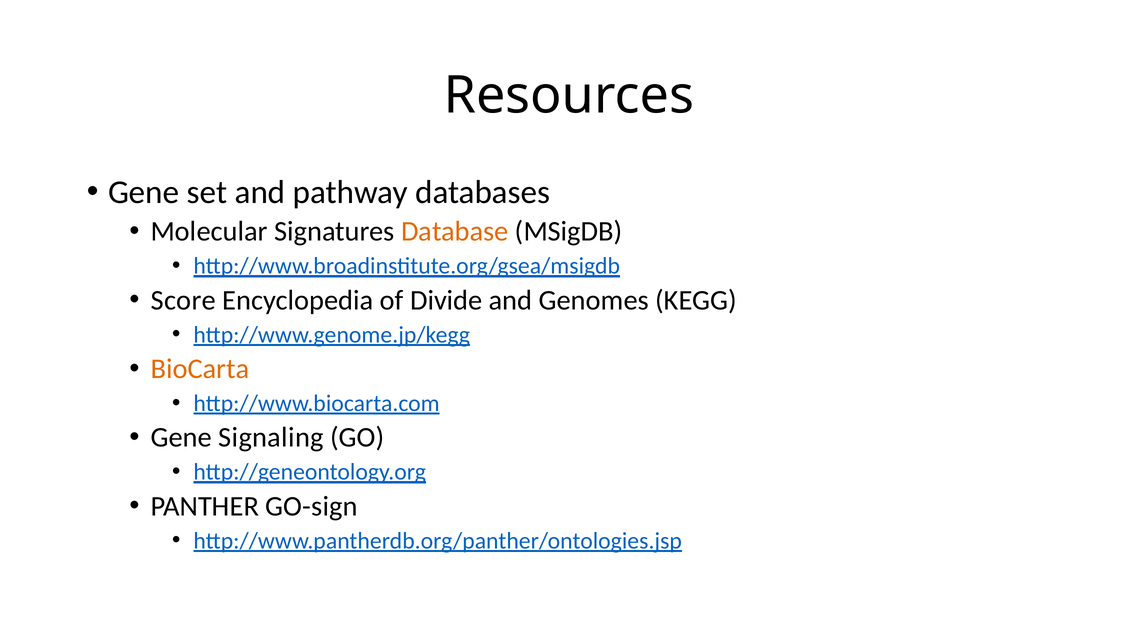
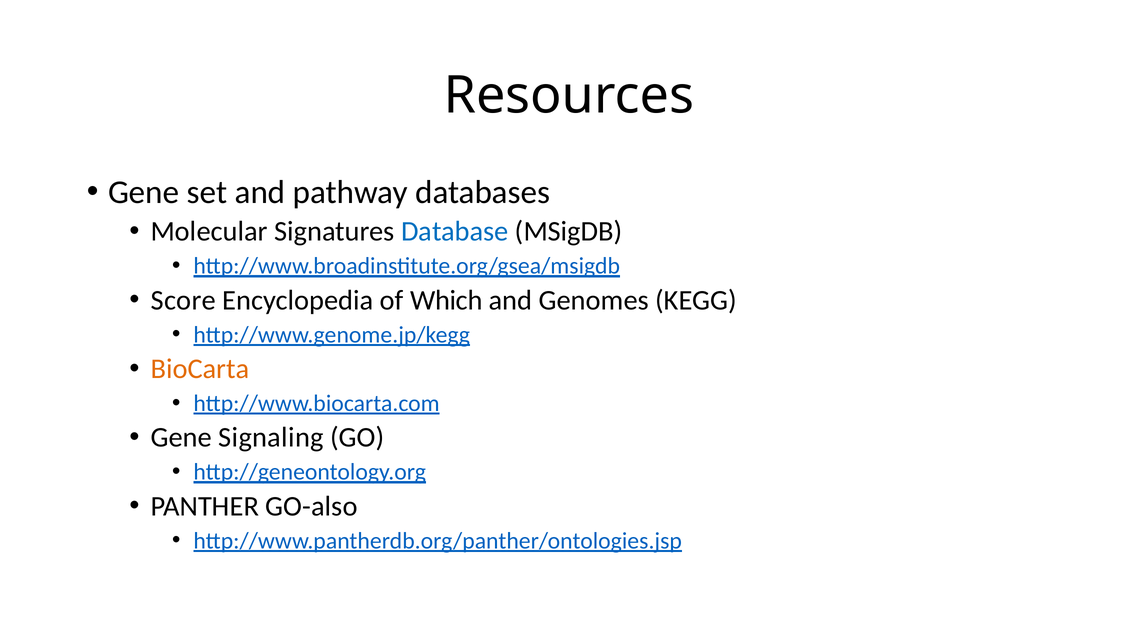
Database colour: orange -> blue
Divide: Divide -> Which
GO-sign: GO-sign -> GO-also
